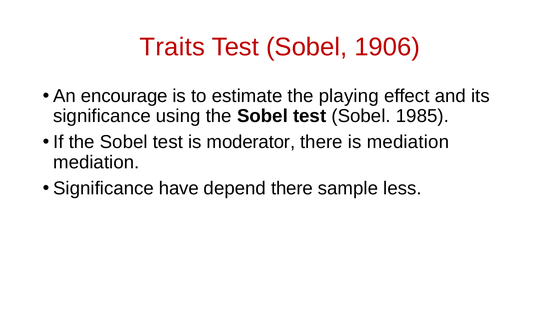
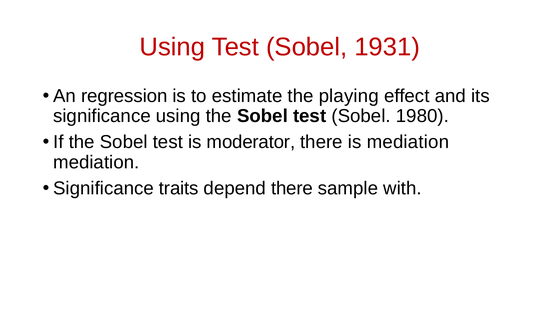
Traits at (172, 47): Traits -> Using
1906: 1906 -> 1931
encourage: encourage -> regression
1985: 1985 -> 1980
have: have -> traits
less: less -> with
